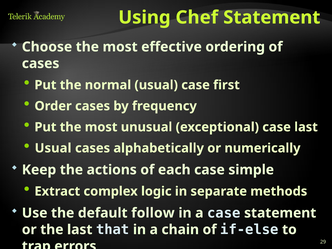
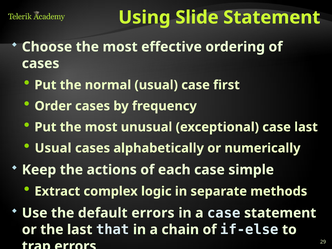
Chef: Chef -> Slide
default follow: follow -> errors
